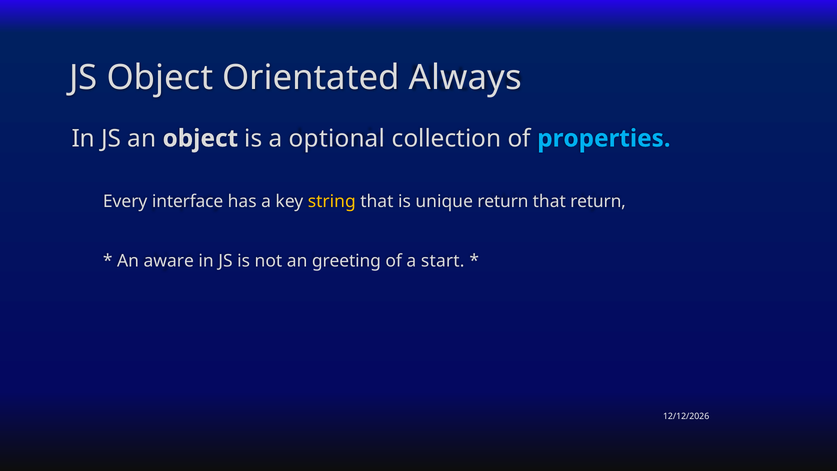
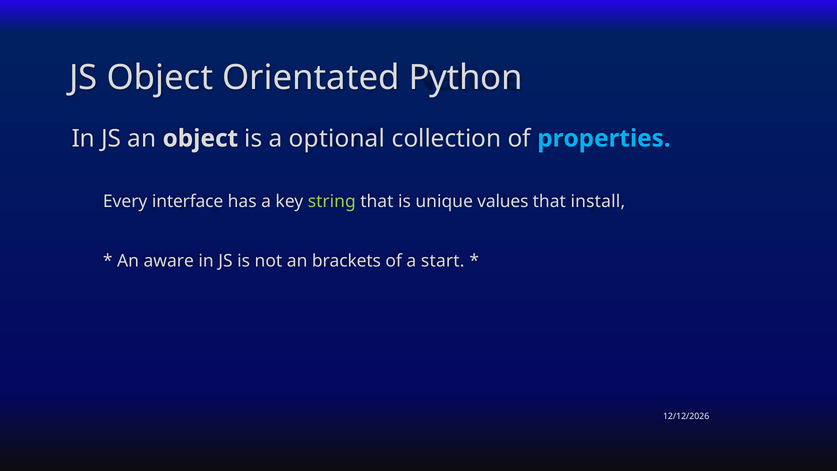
Always: Always -> Python
string colour: yellow -> light green
unique return: return -> values
that return: return -> install
greeting: greeting -> brackets
